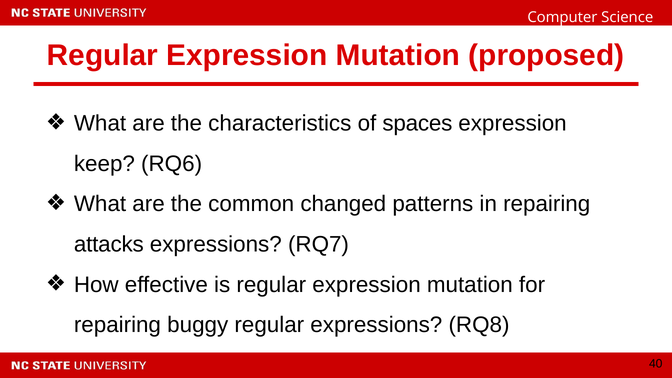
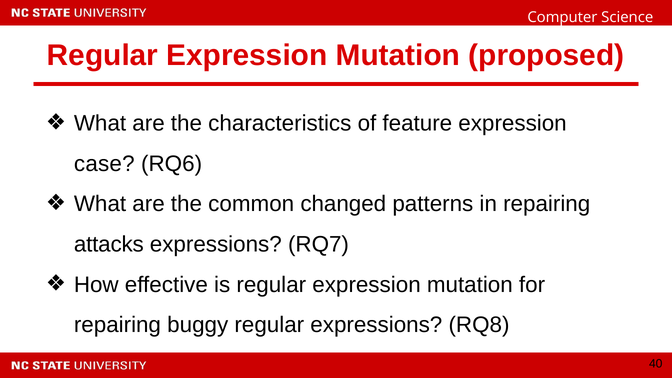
spaces: spaces -> feature
keep: keep -> case
